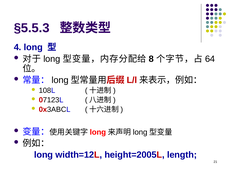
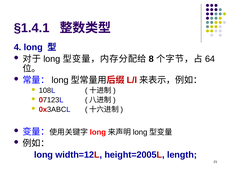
§5.5.3: §5.5.3 -> §1.4.1
